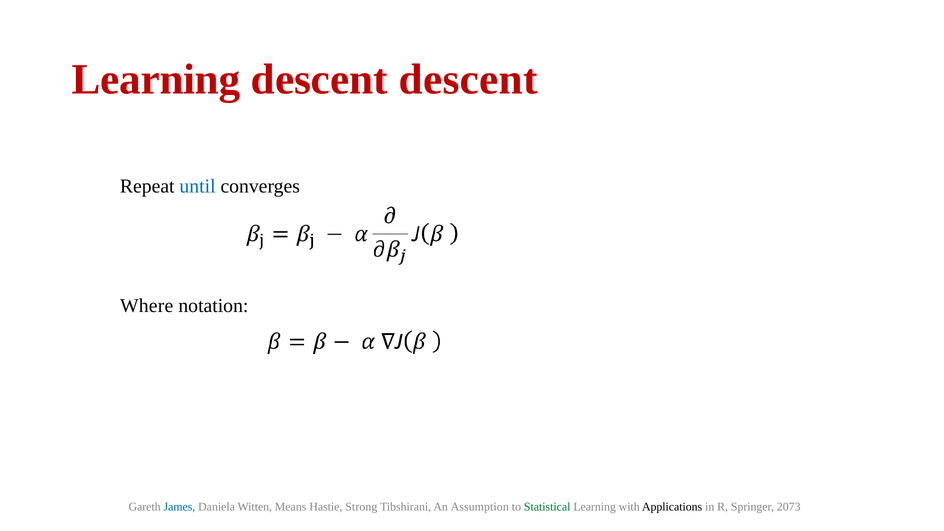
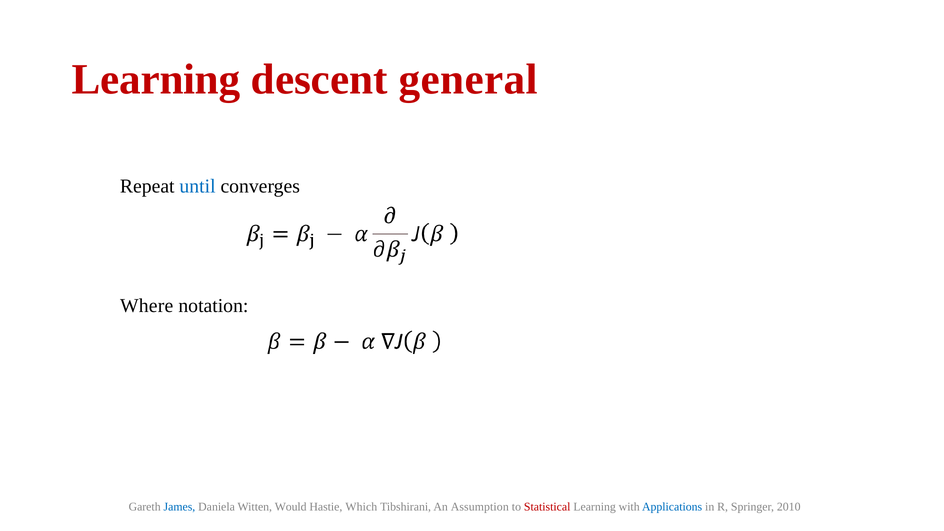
descent descent: descent -> general
Means: Means -> Would
Strong: Strong -> Which
Statistical colour: green -> red
Applications colour: black -> blue
2073: 2073 -> 2010
